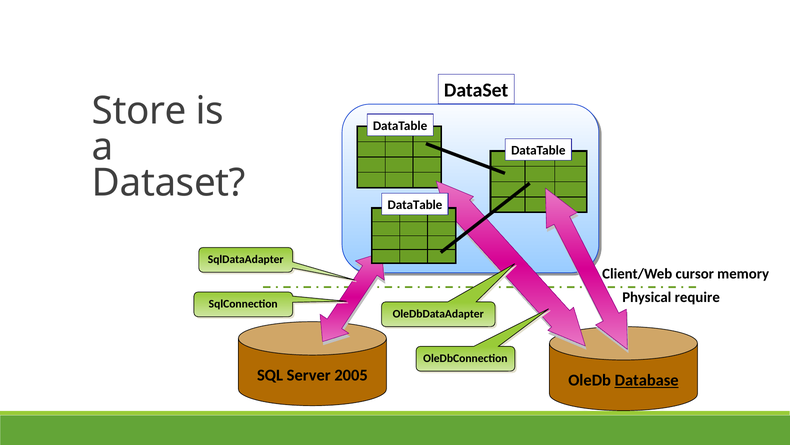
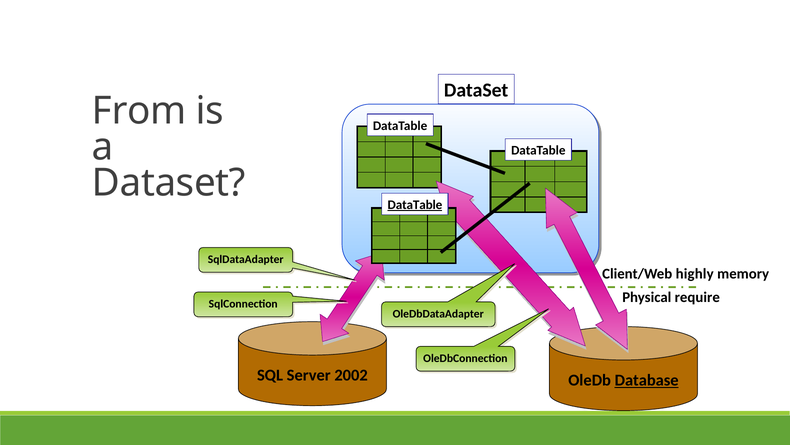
Store: Store -> From
DataTable at (415, 205) underline: none -> present
cursor: cursor -> highly
2005: 2005 -> 2002
